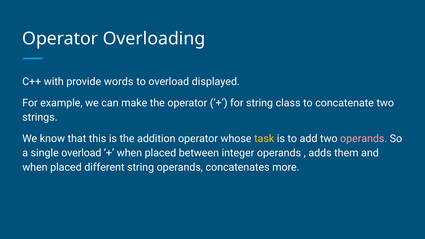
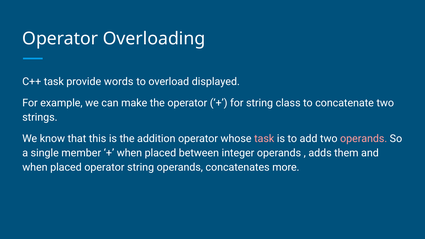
C++ with: with -> task
task at (264, 139) colour: yellow -> pink
single overload: overload -> member
placed different: different -> operator
